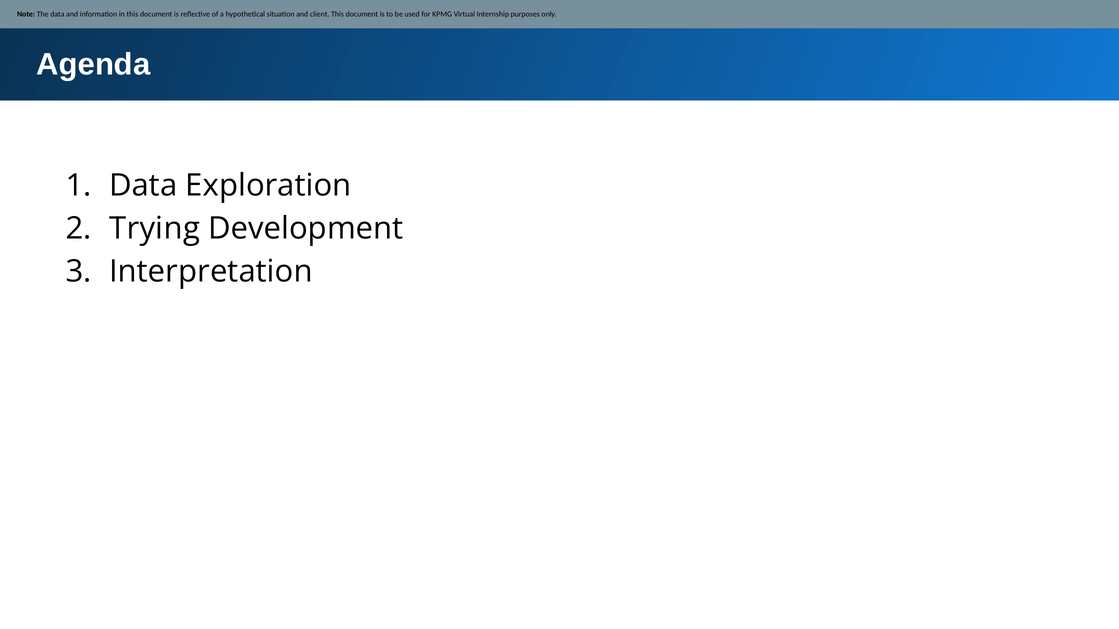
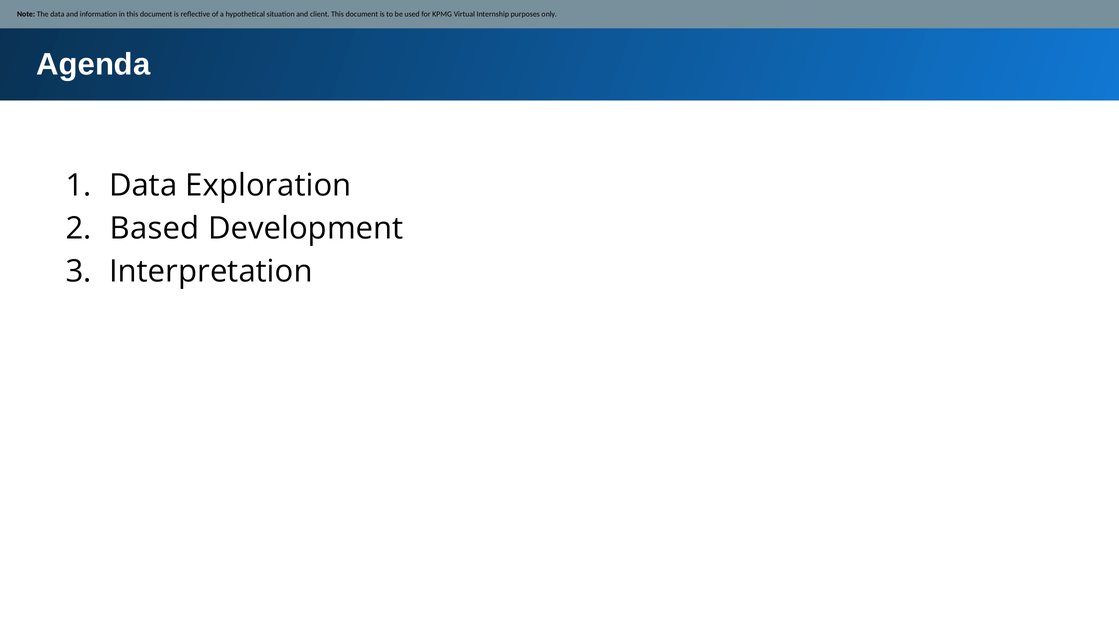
Trying: Trying -> Based
